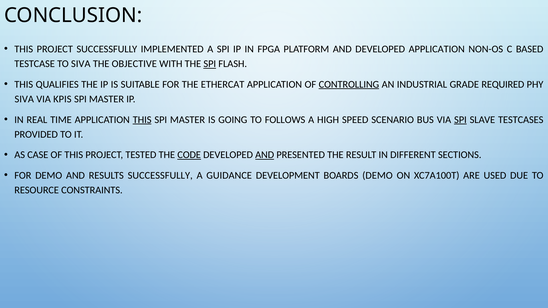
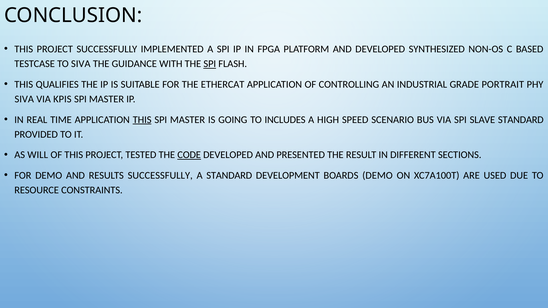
DEVELOPED APPLICATION: APPLICATION -> SYNTHESIZED
OBJECTIVE: OBJECTIVE -> GUIDANCE
CONTROLLING underline: present -> none
REQUIRED: REQUIRED -> PORTRAIT
FOLLOWS: FOLLOWS -> INCLUDES
SPI at (460, 120) underline: present -> none
SLAVE TESTCASES: TESTCASES -> STANDARD
CASE: CASE -> WILL
AND at (265, 155) underline: present -> none
A GUIDANCE: GUIDANCE -> STANDARD
